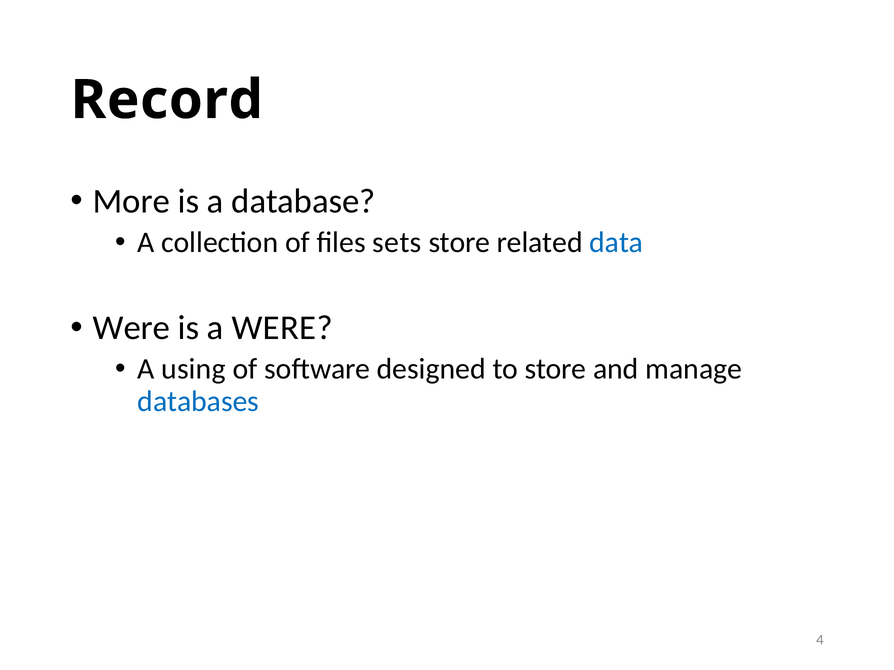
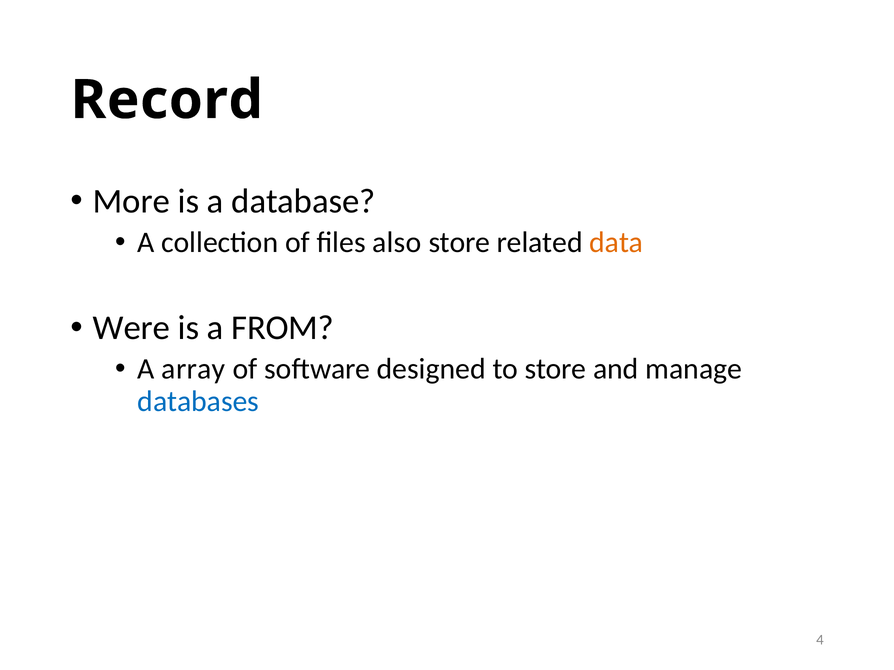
sets: sets -> also
data colour: blue -> orange
a WERE: WERE -> FROM
using: using -> array
